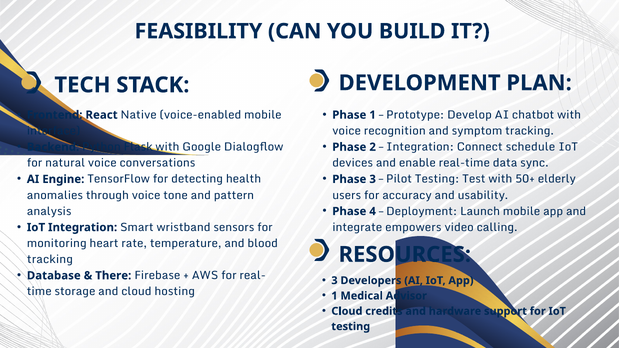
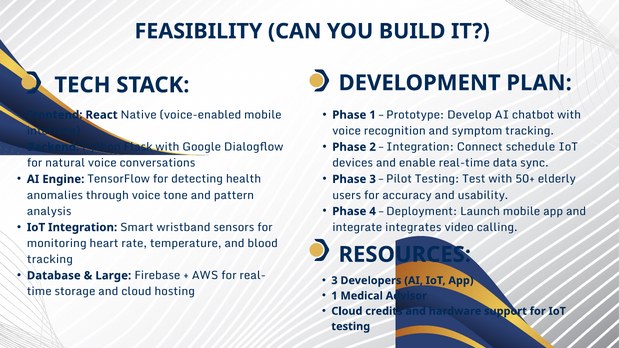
empowers: empowers -> integrates
There: There -> Large
